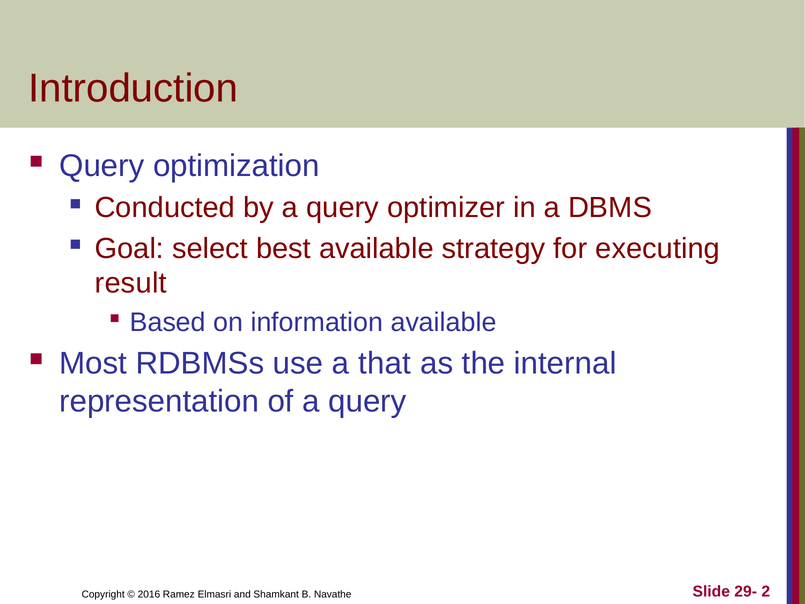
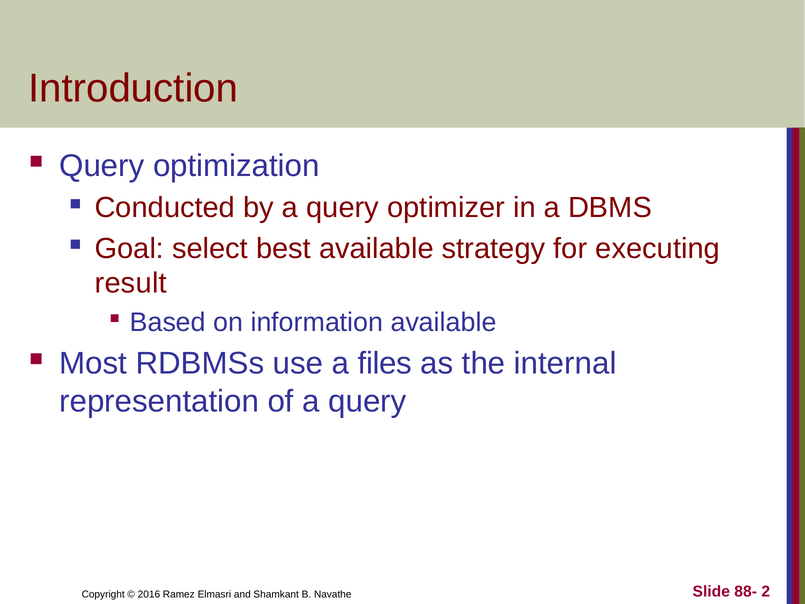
that: that -> files
29-: 29- -> 88-
